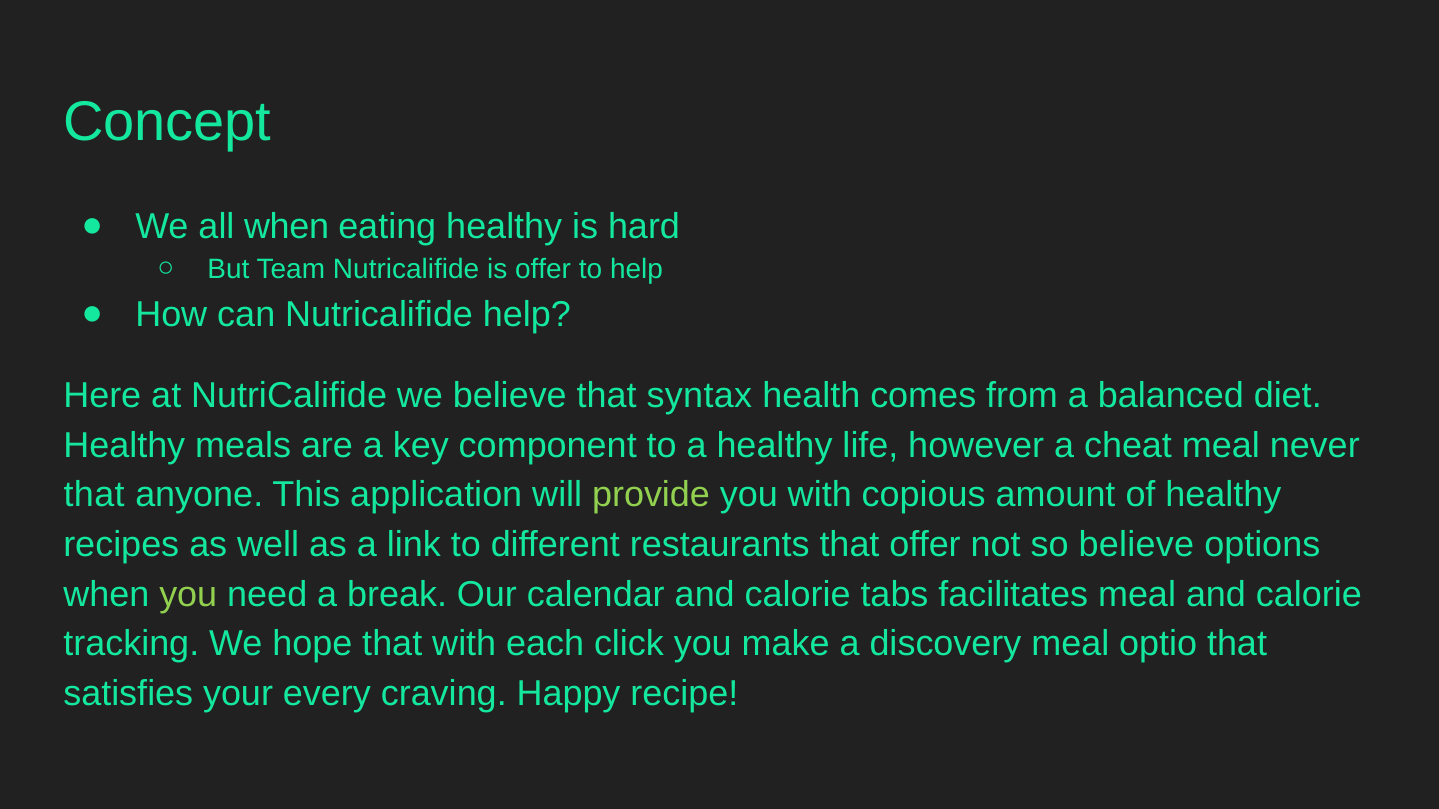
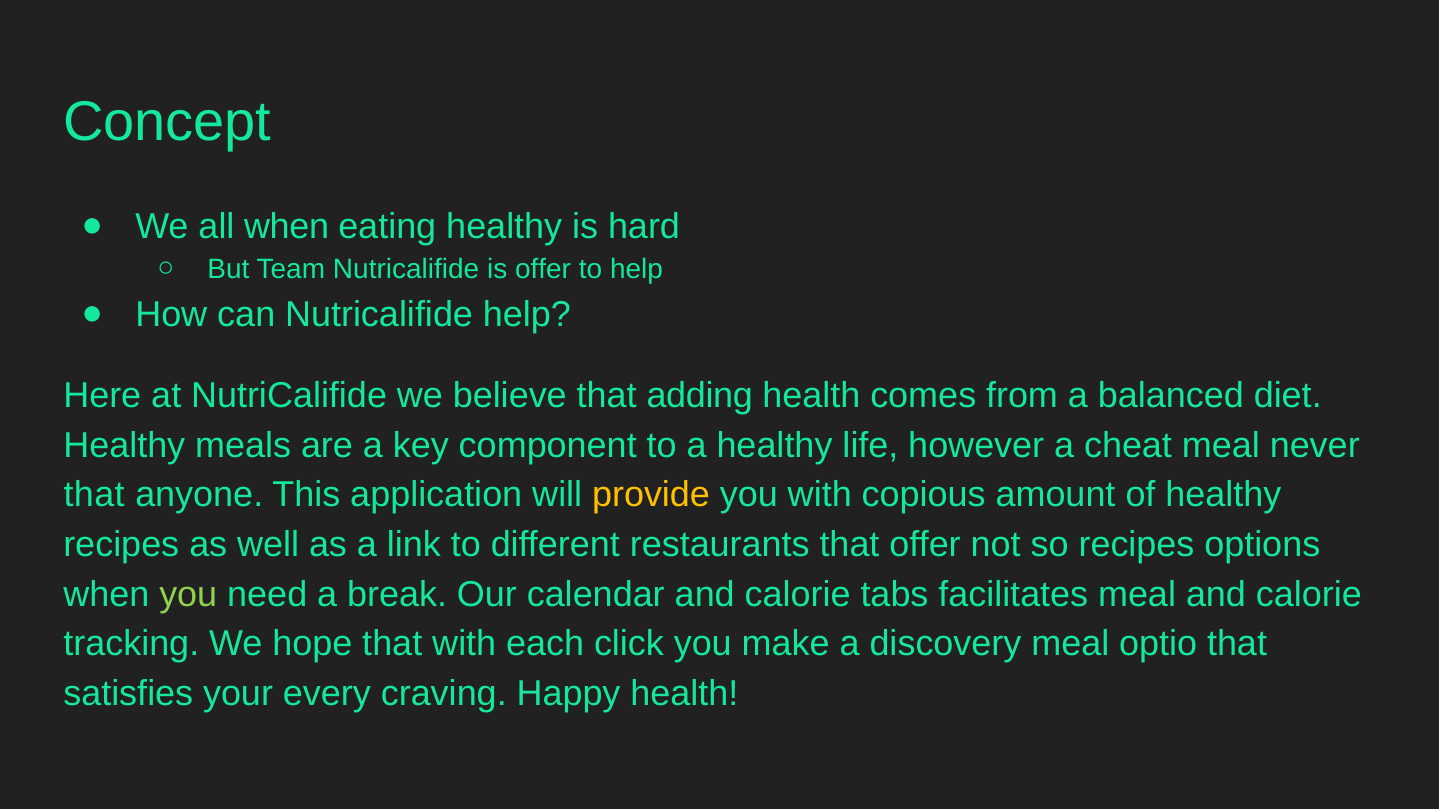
syntax: syntax -> adding
provide colour: light green -> yellow
so believe: believe -> recipes
Happy recipe: recipe -> health
